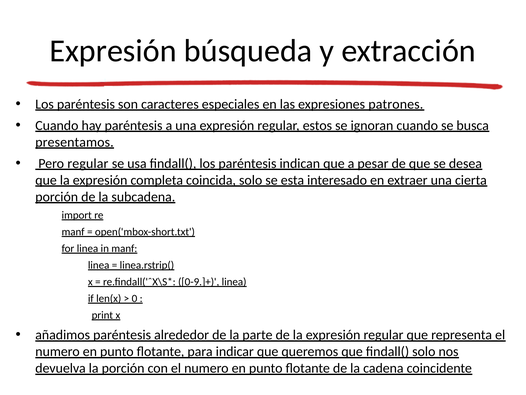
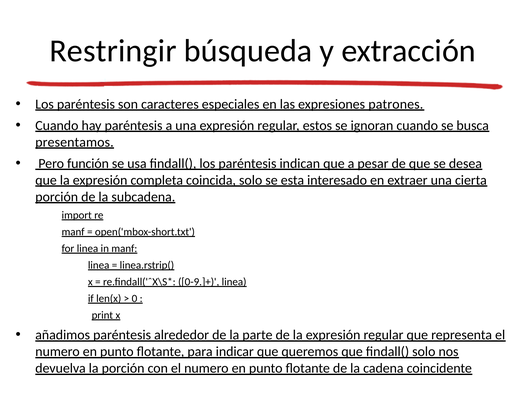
Expresión at (113, 51): Expresión -> Restringir
Pero regular: regular -> función
